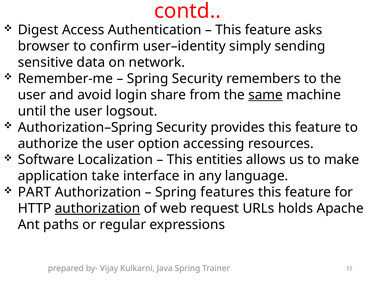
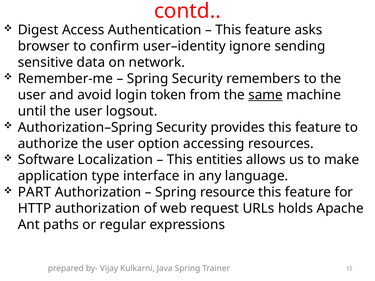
simply: simply -> ignore
share: share -> token
take: take -> type
features: features -> resource
authorization at (98, 209) underline: present -> none
